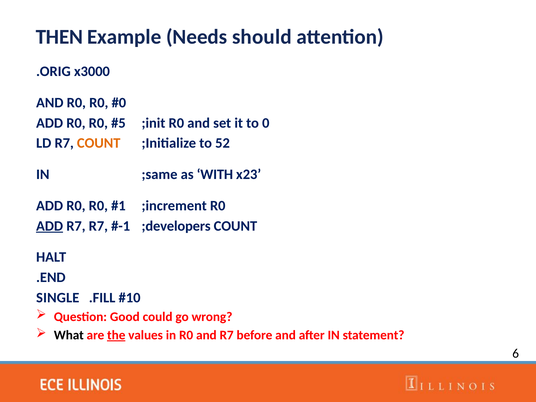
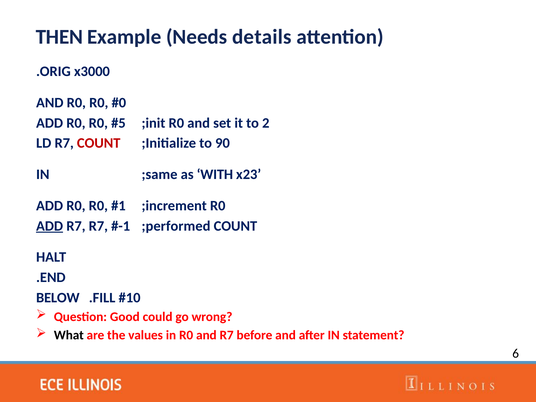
should: should -> details
0: 0 -> 2
COUNT at (99, 143) colour: orange -> red
52: 52 -> 90
;developers: ;developers -> ;performed
SINGLE: SINGLE -> BELOW
the underline: present -> none
